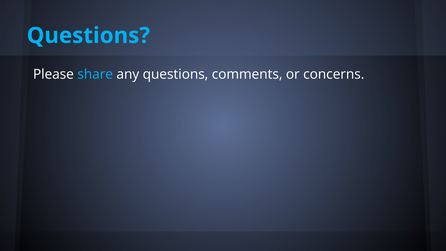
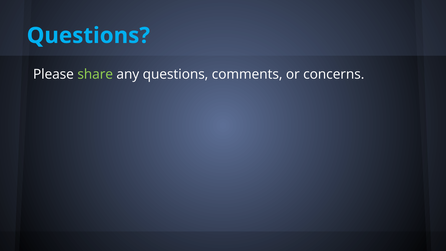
share colour: light blue -> light green
